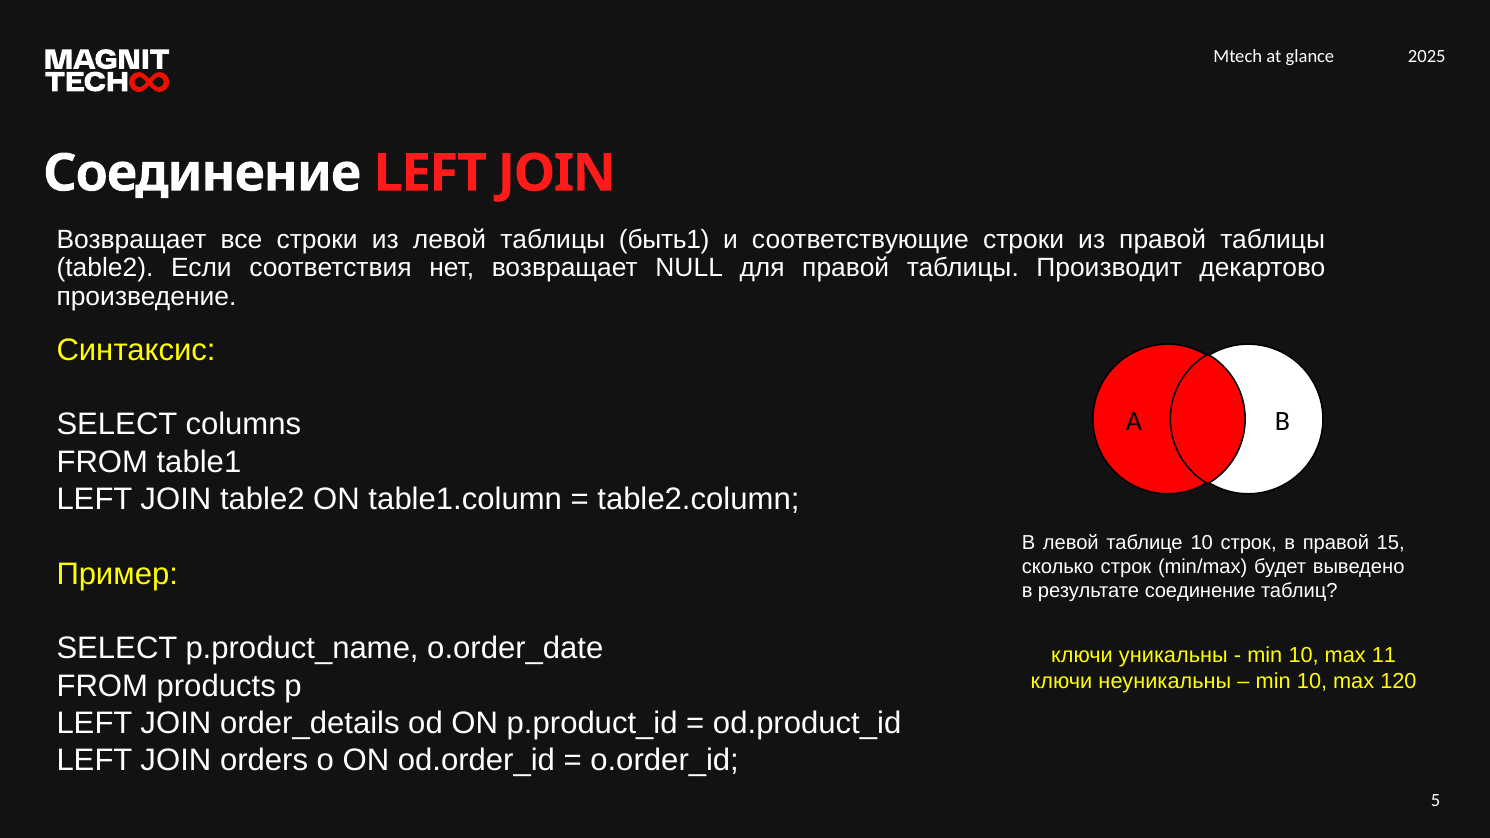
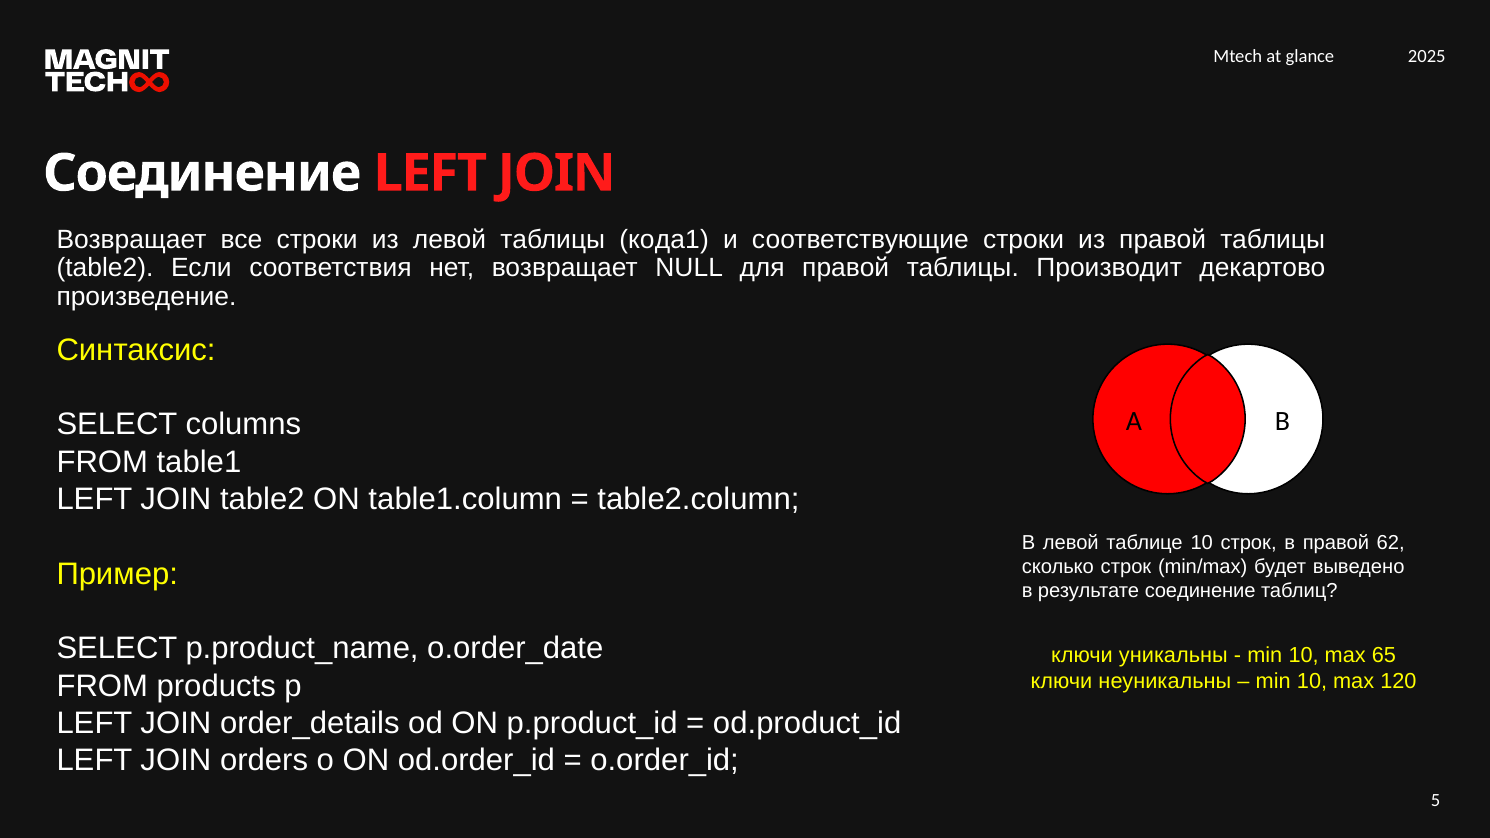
быть1: быть1 -> кода1
15: 15 -> 62
11: 11 -> 65
